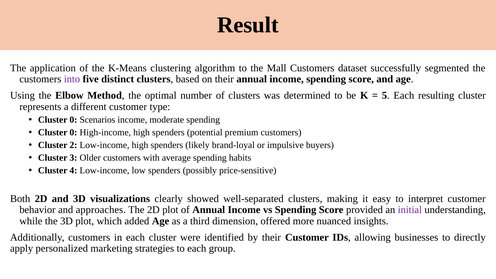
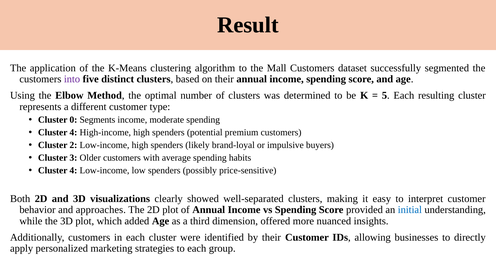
Scenarios: Scenarios -> Segments
0 at (73, 132): 0 -> 4
initial colour: purple -> blue
